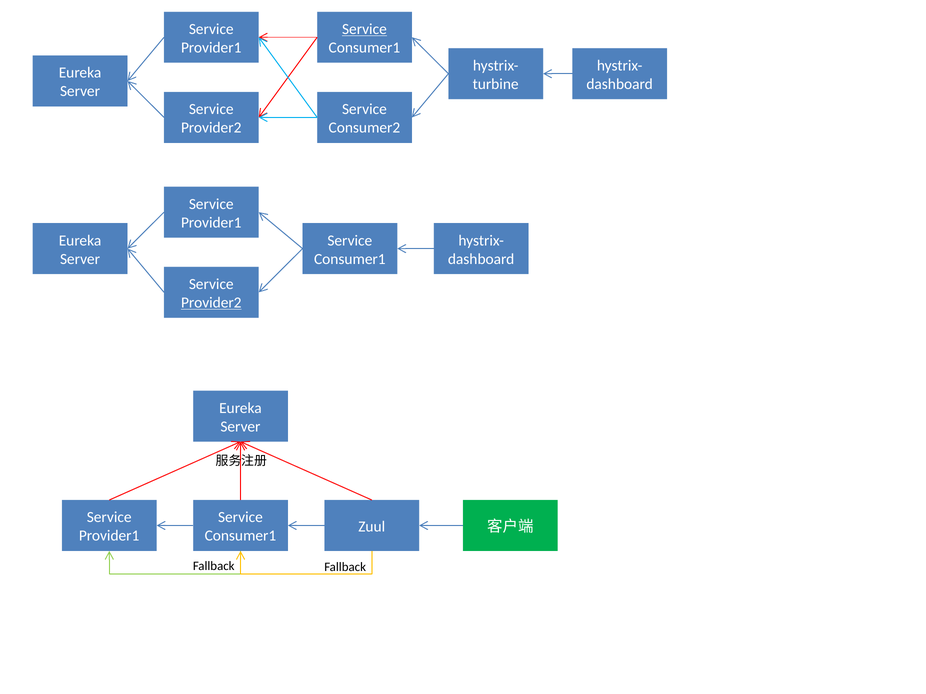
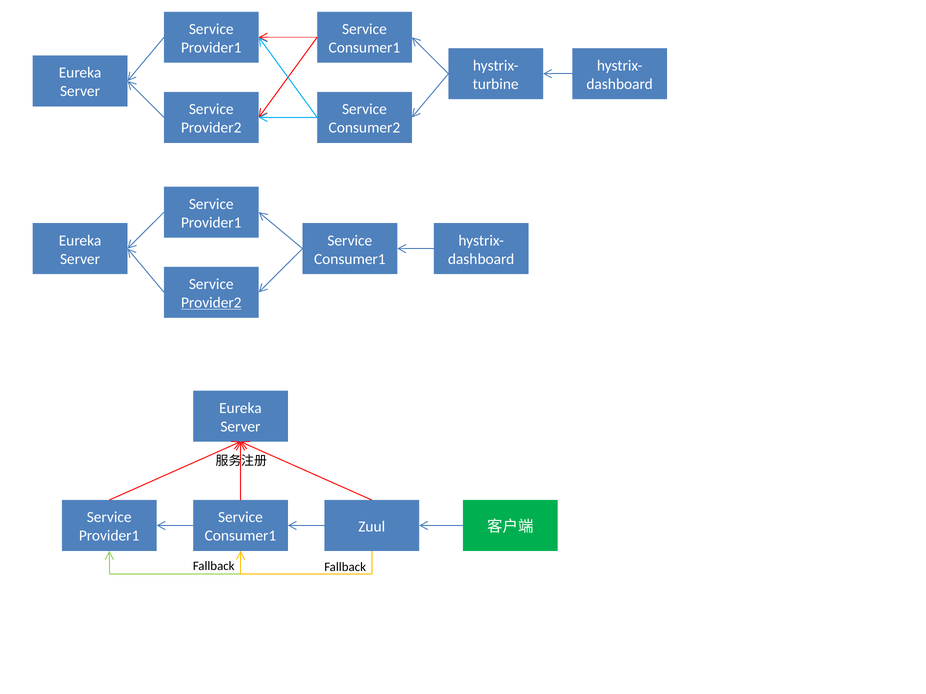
Service at (364, 29) underline: present -> none
